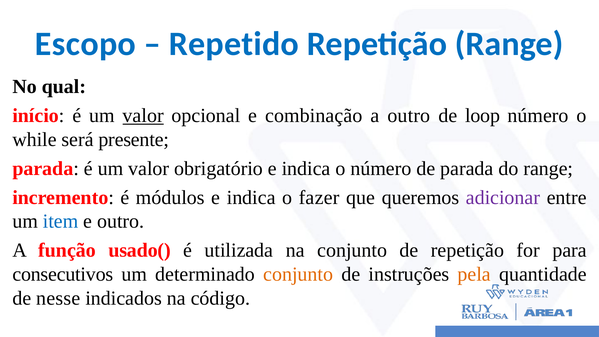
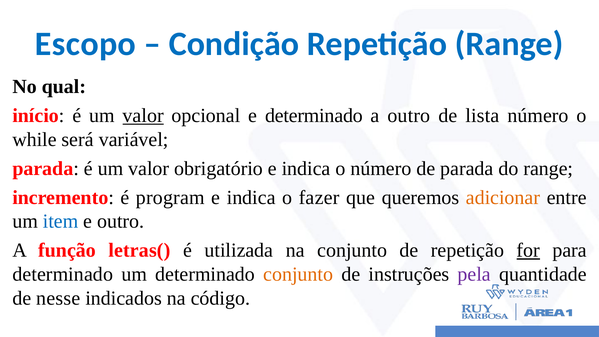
Repetido: Repetido -> Condição
e combinação: combinação -> determinado
loop: loop -> lista
presente: presente -> variável
módulos: módulos -> program
adicionar colour: purple -> orange
usado(: usado( -> letras(
for underline: none -> present
consecutivos at (63, 274): consecutivos -> determinado
pela colour: orange -> purple
